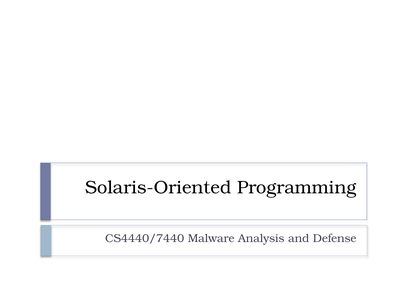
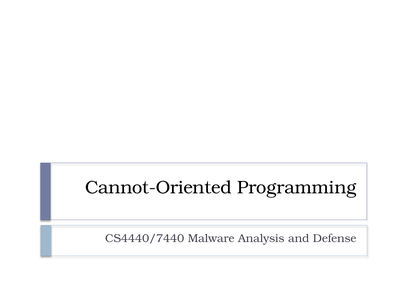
Solaris-Oriented: Solaris-Oriented -> Cannot-Oriented
